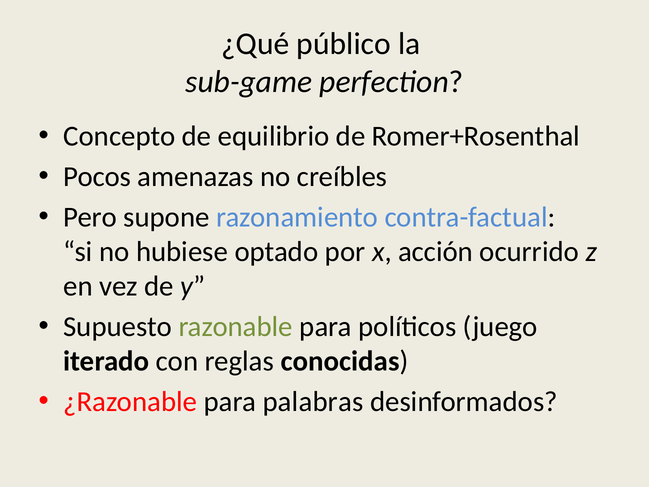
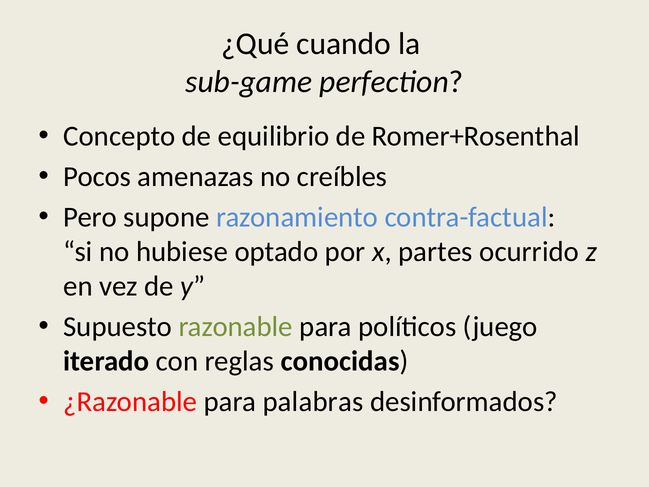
público: público -> cuando
acción: acción -> partes
